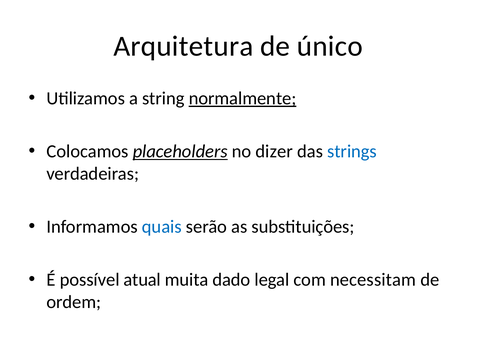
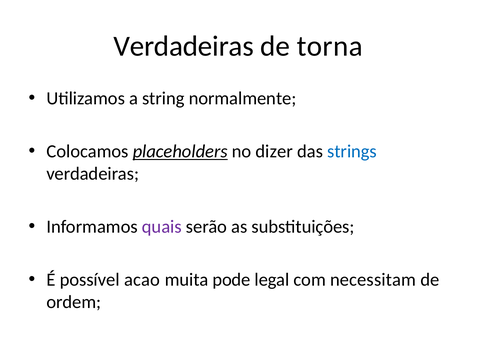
Arquitetura at (183, 46): Arquitetura -> Verdadeiras
único: único -> torna
normalmente underline: present -> none
quais colour: blue -> purple
atual: atual -> acao
dado: dado -> pode
